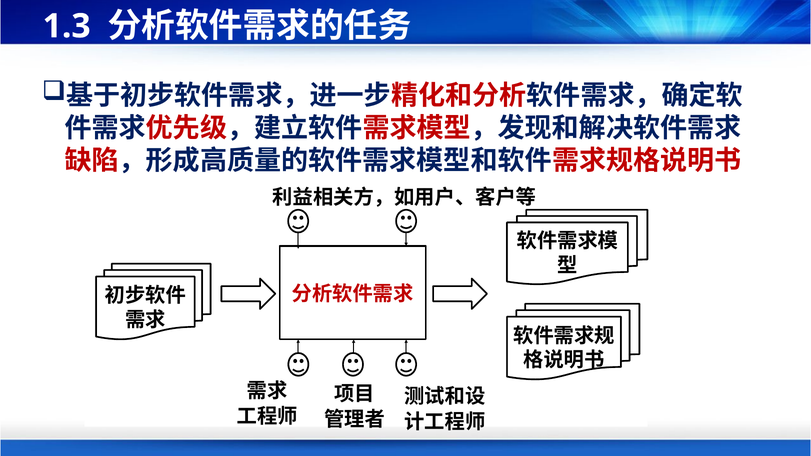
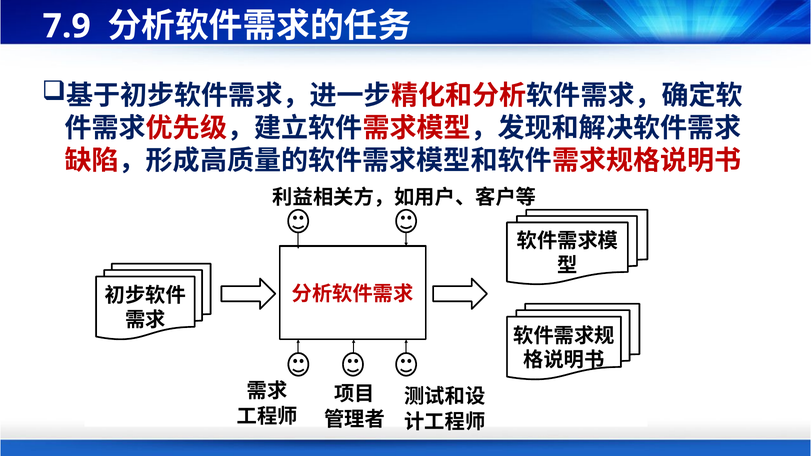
1.3: 1.3 -> 7.9
